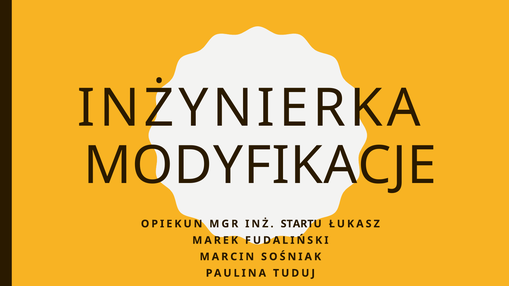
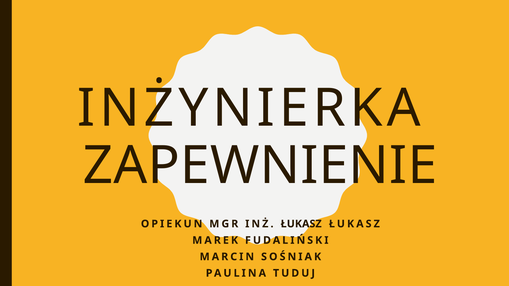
MODYFIKACJE: MODYFIKACJE -> ZAPEWNIENIE
INŻ STARTU: STARTU -> ŁUKASZ
